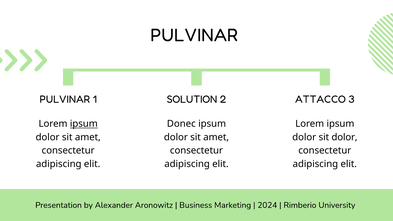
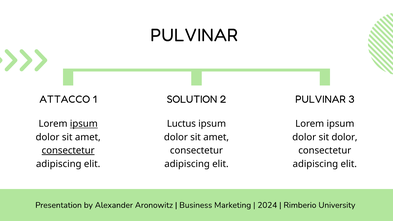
PULVINAR at (65, 99): PULVINAR -> ATTACCO
2 ATTACCO: ATTACCO -> PULVINAR
Donec: Donec -> Luctus
consectetur at (68, 151) underline: none -> present
